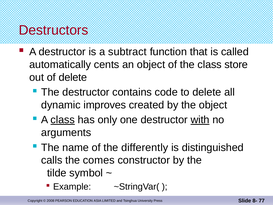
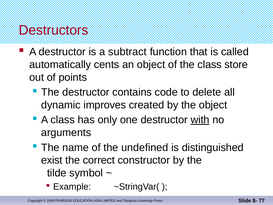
of delete: delete -> points
class at (63, 120) underline: present -> none
differently: differently -> undefined
calls: calls -> exist
comes: comes -> correct
